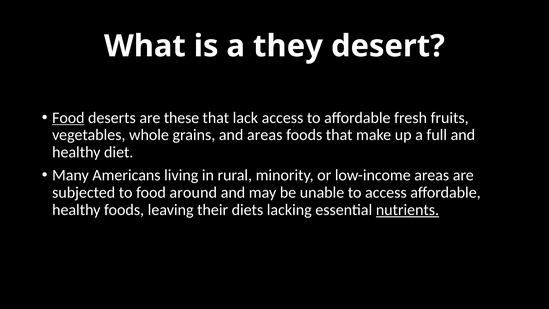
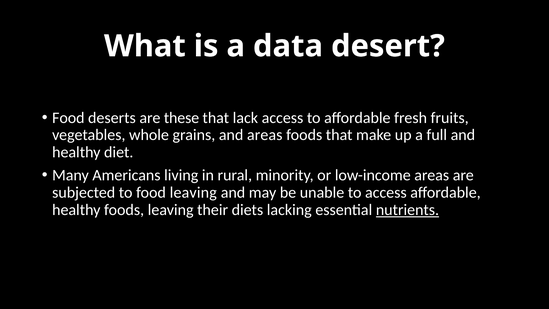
they: they -> data
Food at (68, 118) underline: present -> none
food around: around -> leaving
